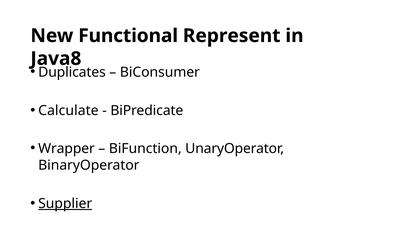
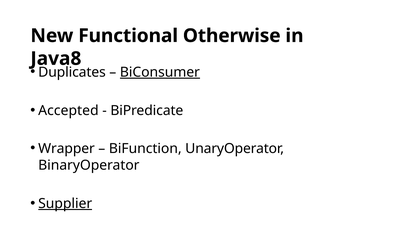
Represent: Represent -> Otherwise
BiConsumer underline: none -> present
Calculate: Calculate -> Accepted
